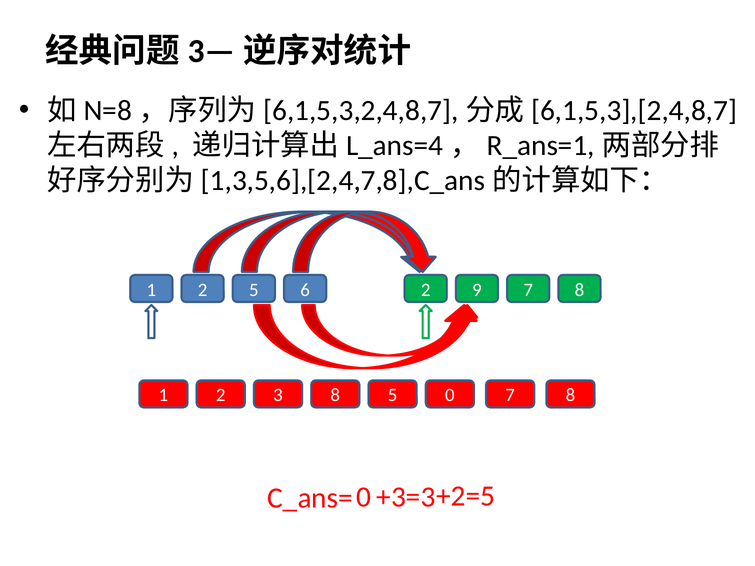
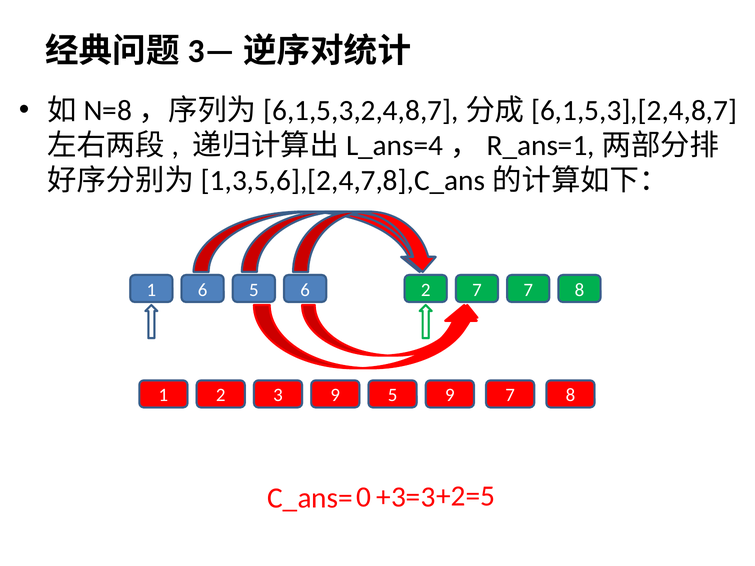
2 at (203, 290): 2 -> 6
2 9: 9 -> 7
3 8: 8 -> 9
5 0: 0 -> 9
